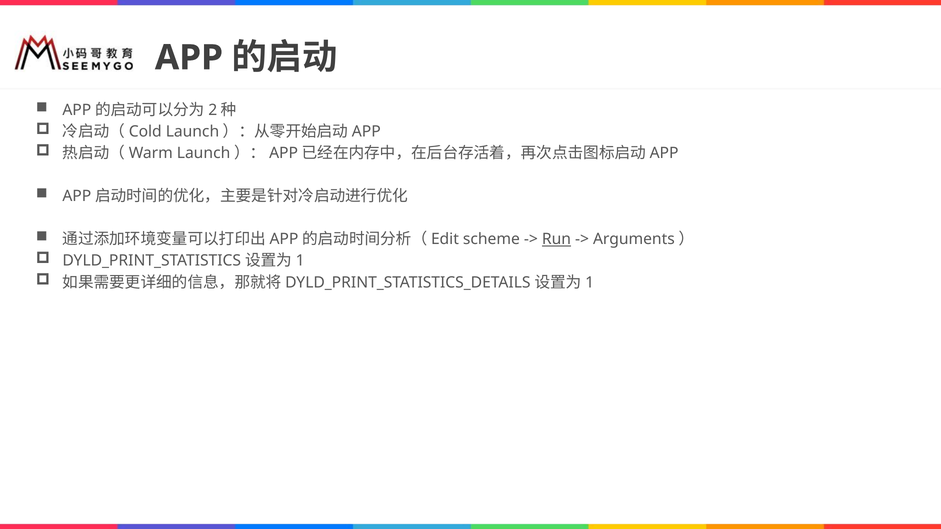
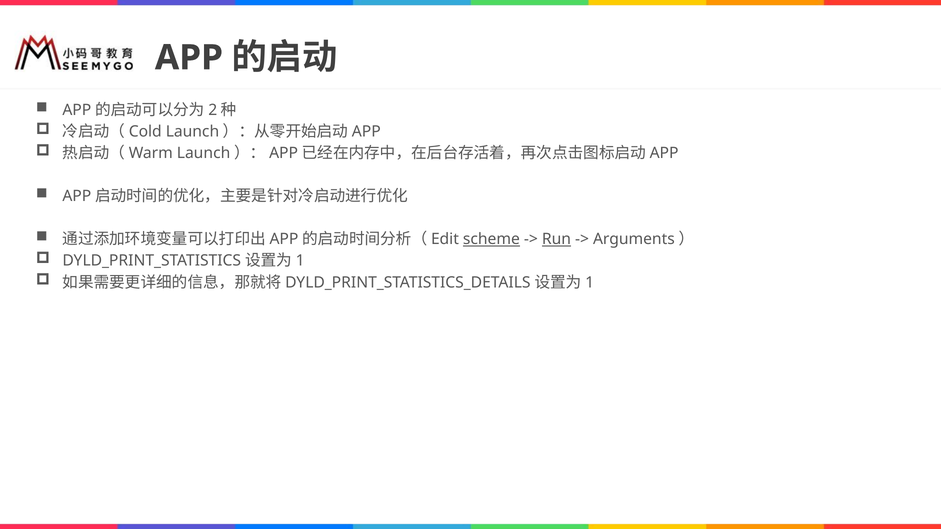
scheme underline: none -> present
